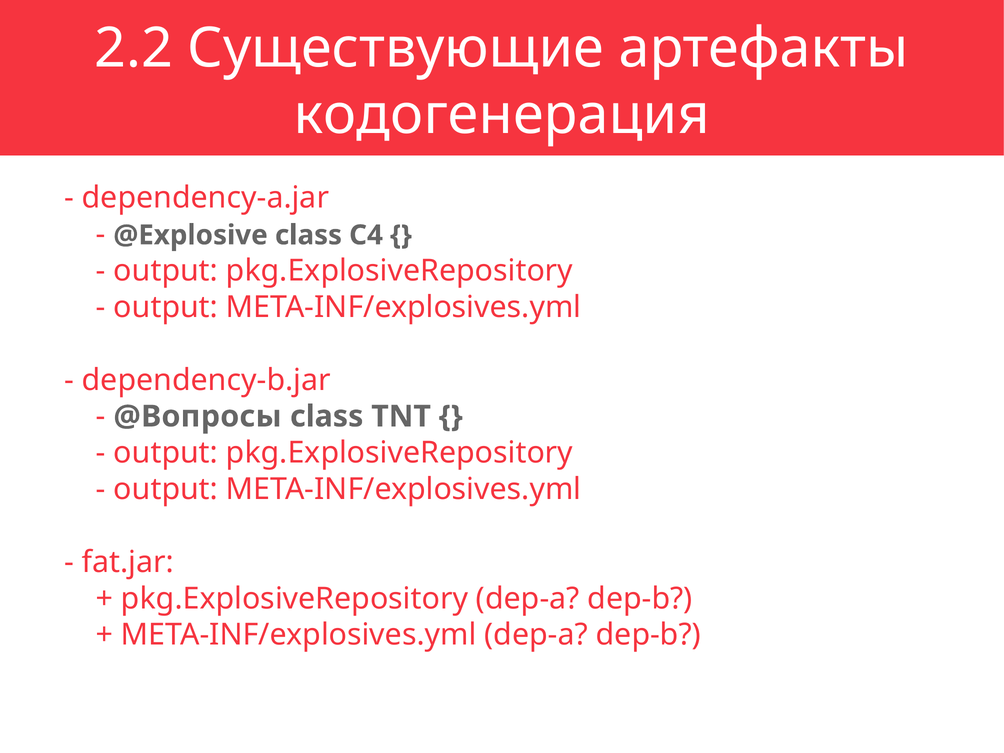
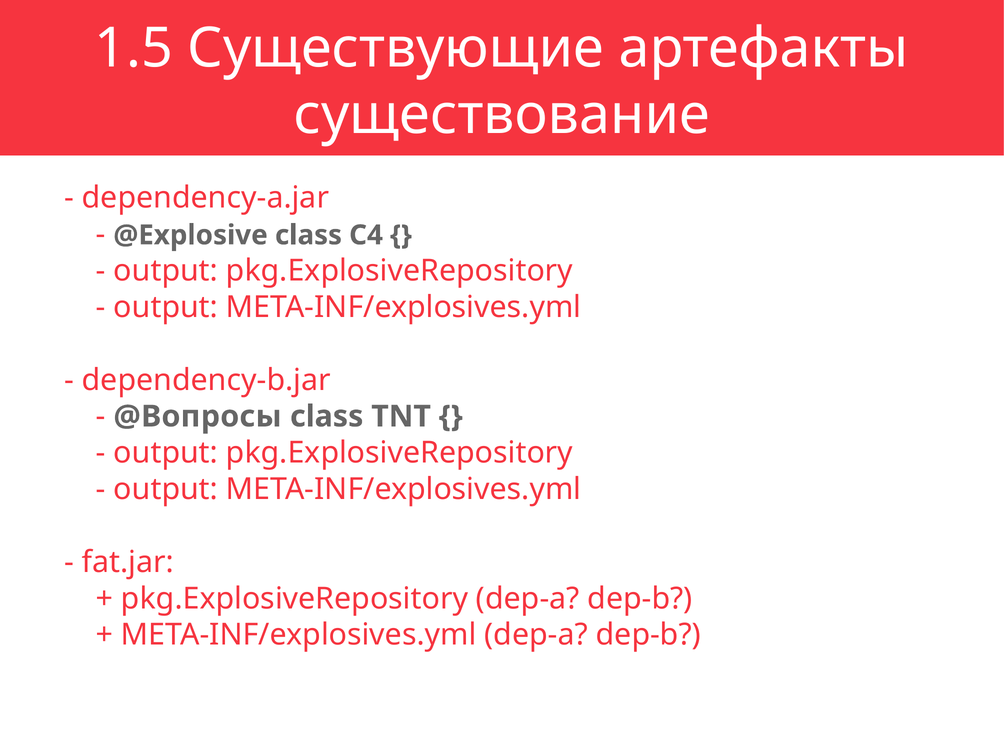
2.2: 2.2 -> 1.5
кодогенерация: кодогенерация -> существование
